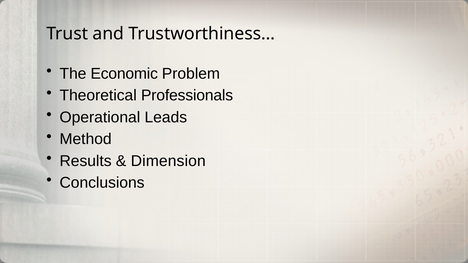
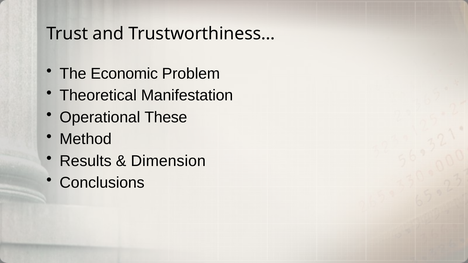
Professionals: Professionals -> Manifestation
Leads: Leads -> These
